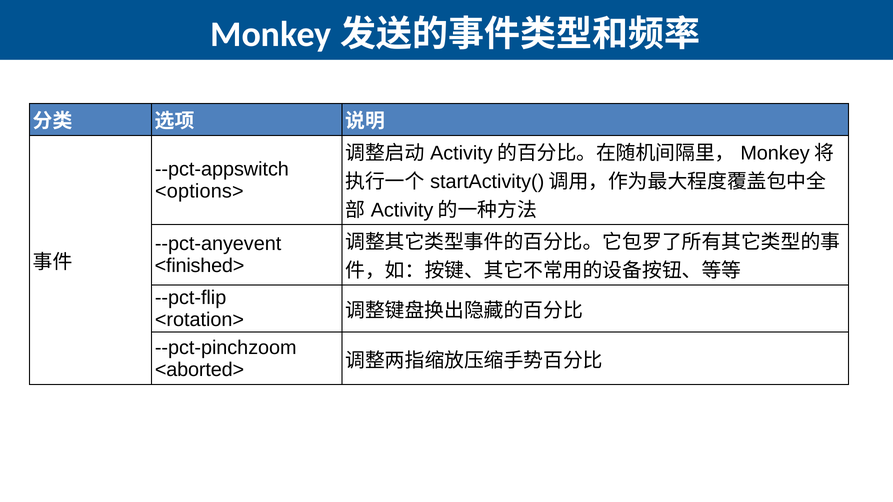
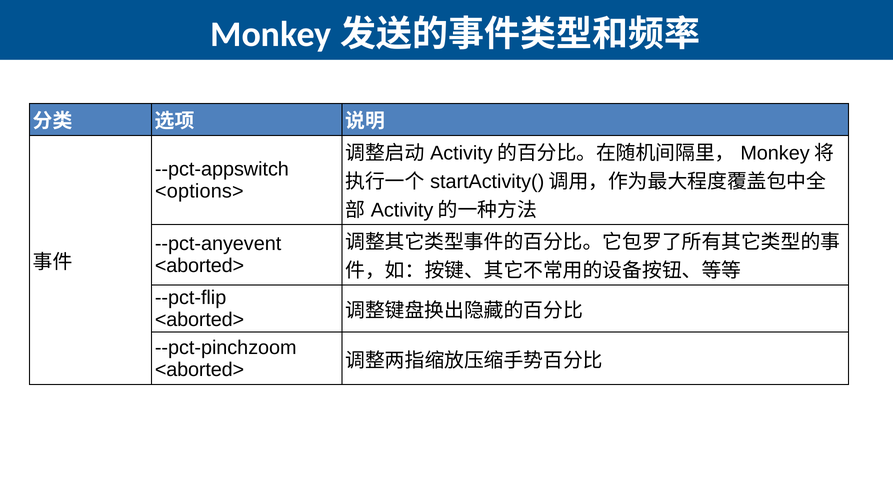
<finished> at (200, 266): <finished> -> <aborted>
<rotation> at (199, 320): <rotation> -> <aborted>
